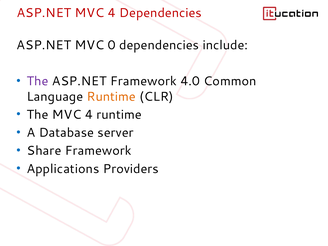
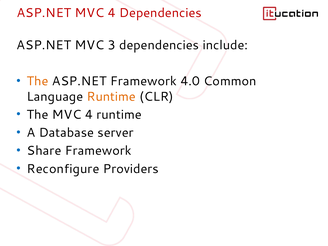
0: 0 -> 3
The at (38, 81) colour: purple -> orange
Applications: Applications -> Reconfigure
